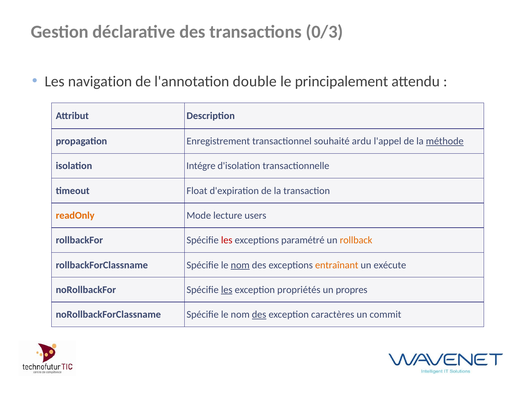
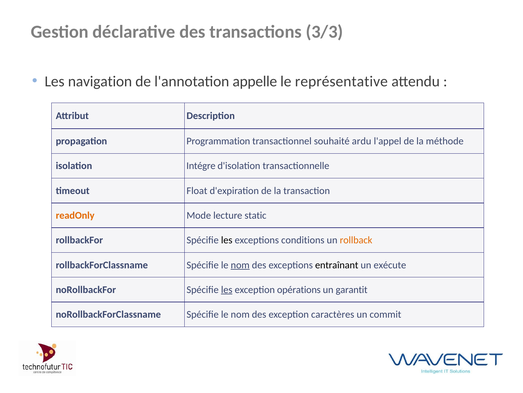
0/3: 0/3 -> 3/3
double: double -> appelle
principalement: principalement -> représentative
Enregistrement: Enregistrement -> Programmation
méthode underline: present -> none
users: users -> static
les at (227, 240) colour: red -> black
paramétré: paramétré -> conditions
entraînant colour: orange -> black
propriétés: propriétés -> opérations
propres: propres -> garantit
des at (259, 314) underline: present -> none
